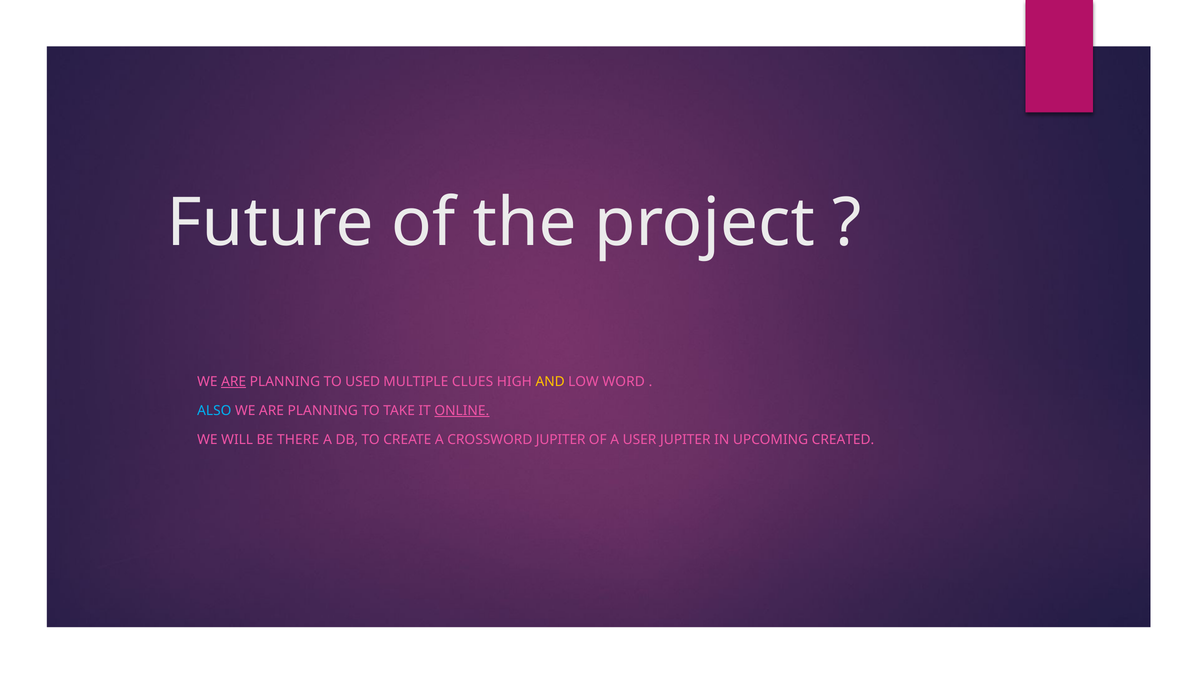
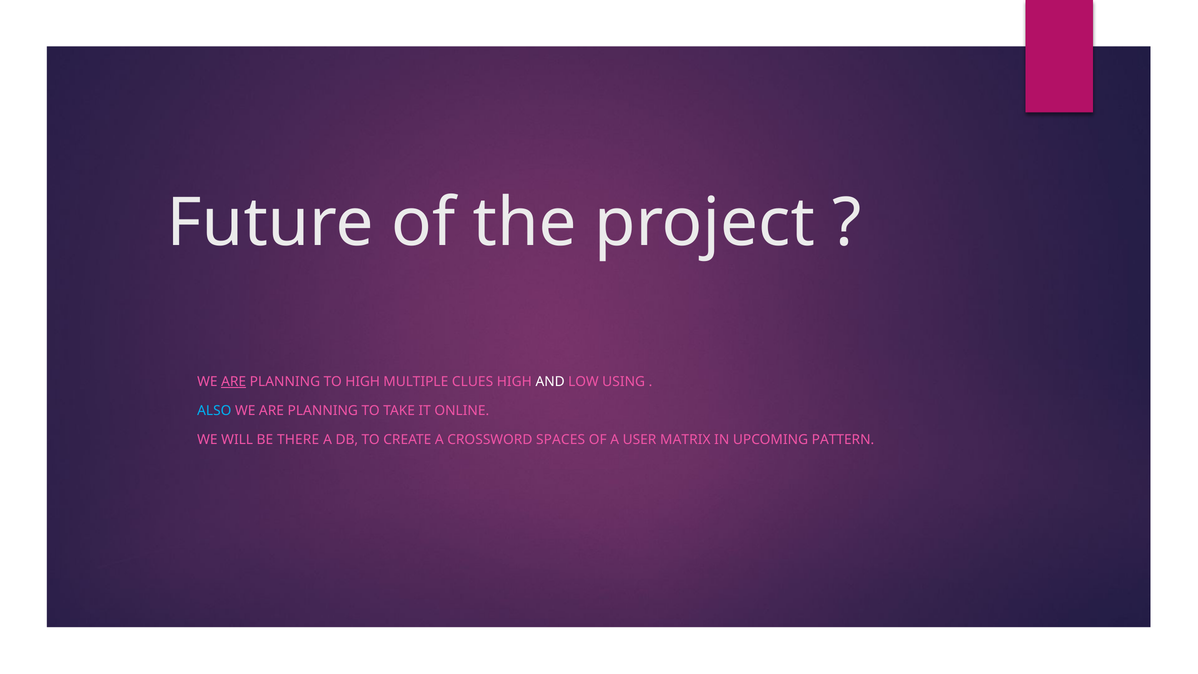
TO USED: USED -> HIGH
AND colour: yellow -> white
WORD: WORD -> USING
ONLINE underline: present -> none
CROSSWORD JUPITER: JUPITER -> SPACES
USER JUPITER: JUPITER -> MATRIX
CREATED: CREATED -> PATTERN
